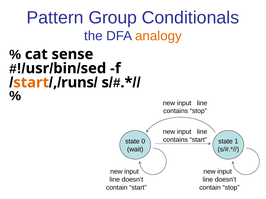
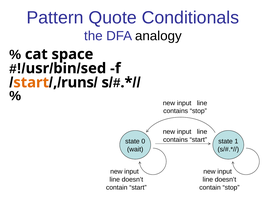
Group: Group -> Quote
analogy colour: orange -> black
sense: sense -> space
